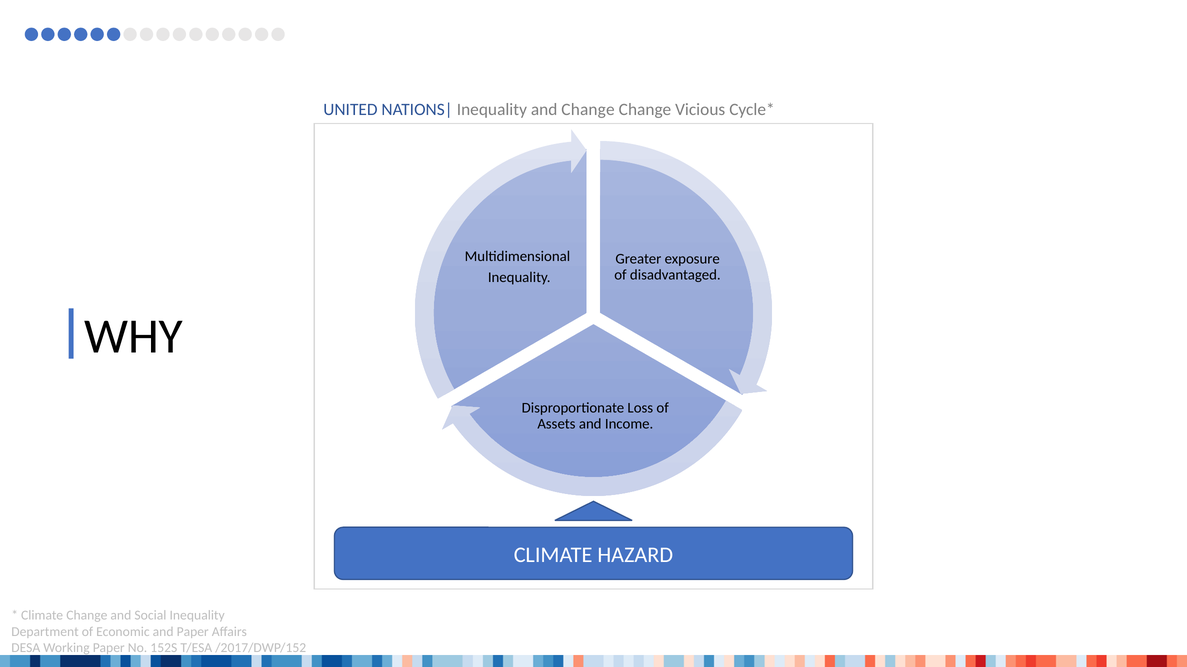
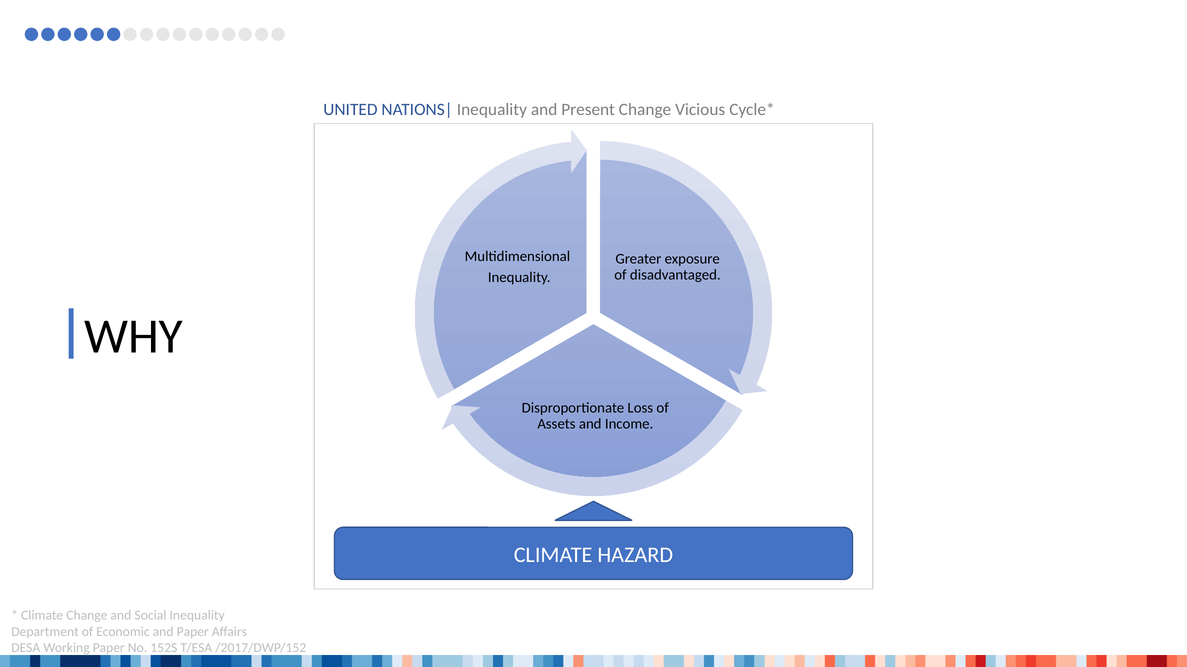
and Change: Change -> Present
